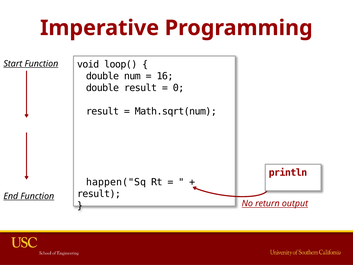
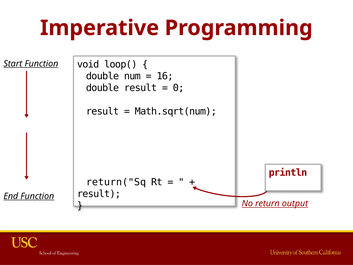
happen("Sq: happen("Sq -> return("Sq
